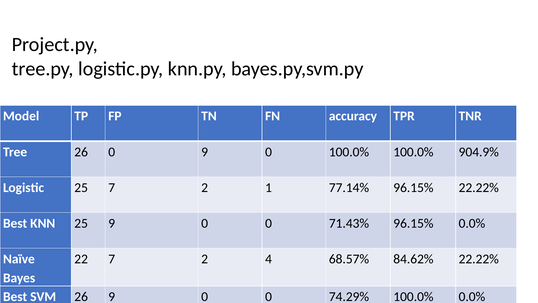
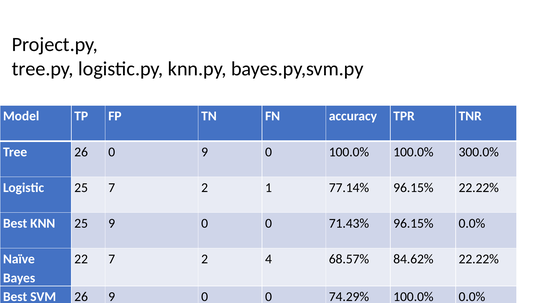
904.9%: 904.9% -> 300.0%
